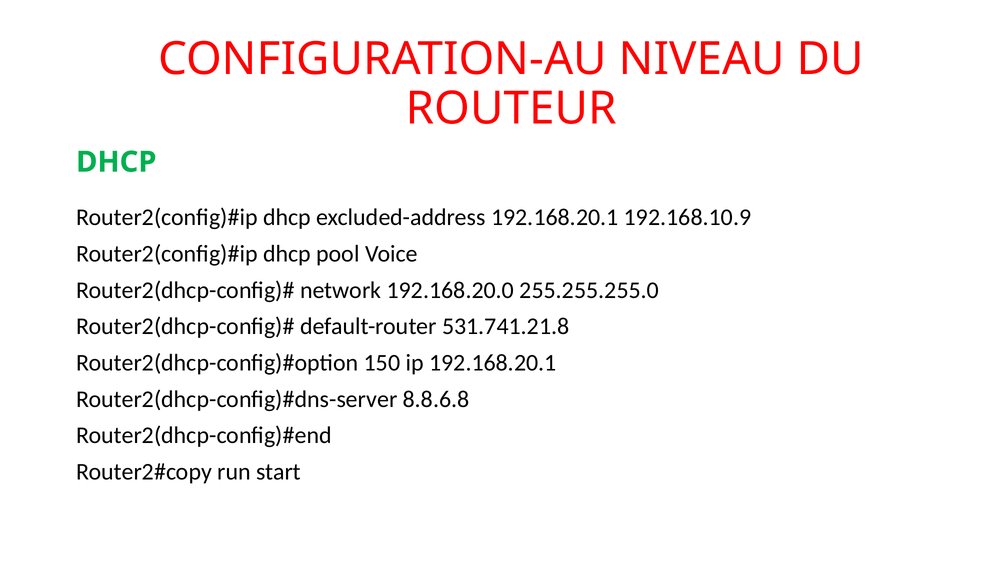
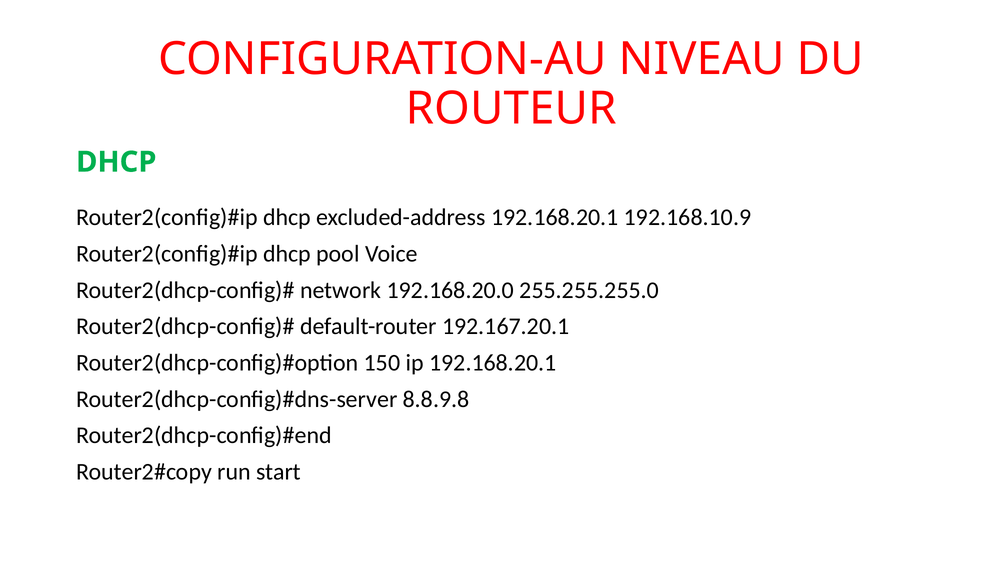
531.741.21.8: 531.741.21.8 -> 192.167.20.1
8.8.6.8: 8.8.6.8 -> 8.8.9.8
